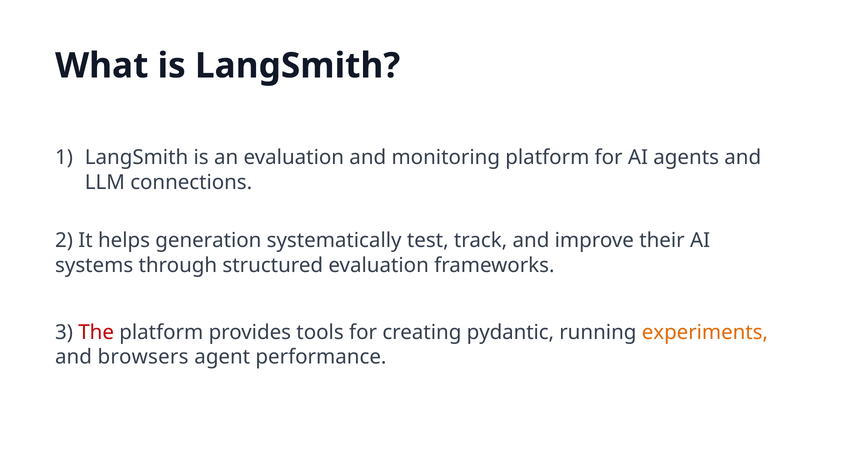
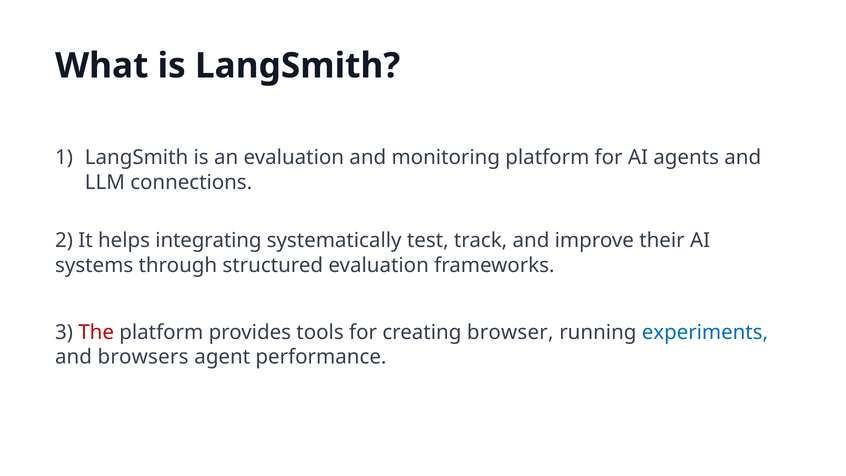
generation: generation -> integrating
pydantic: pydantic -> browser
experiments colour: orange -> blue
